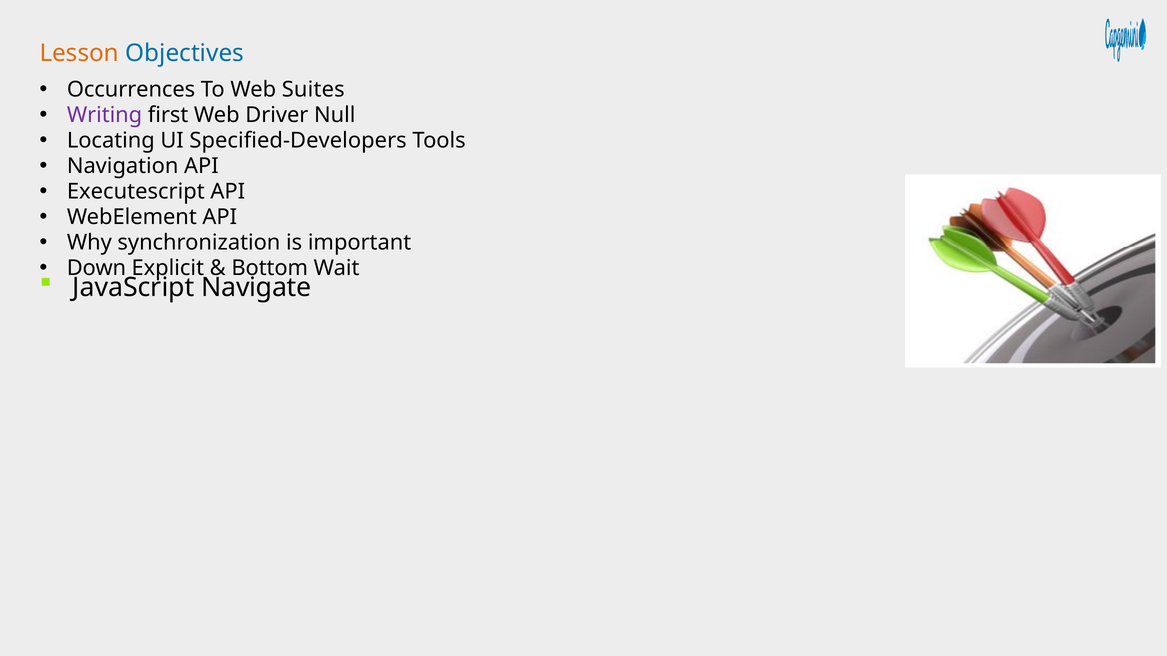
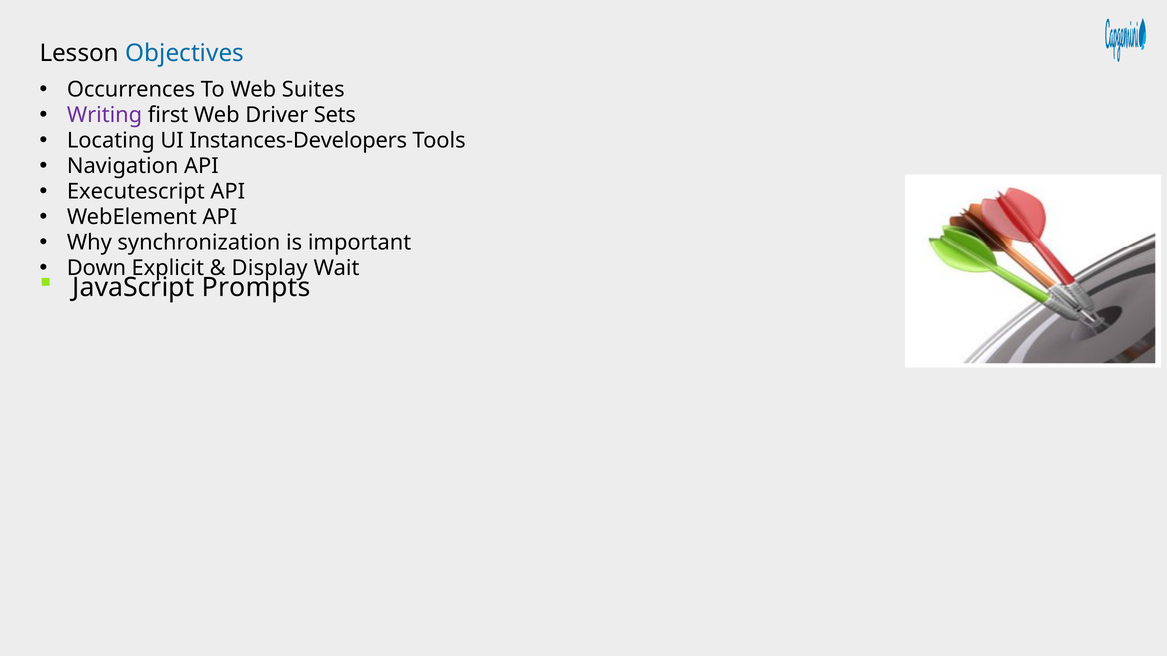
Lesson colour: orange -> black
Null: Null -> Sets
Specified-Developers: Specified-Developers -> Instances-Developers
Bottom: Bottom -> Display
Navigate: Navigate -> Prompts
